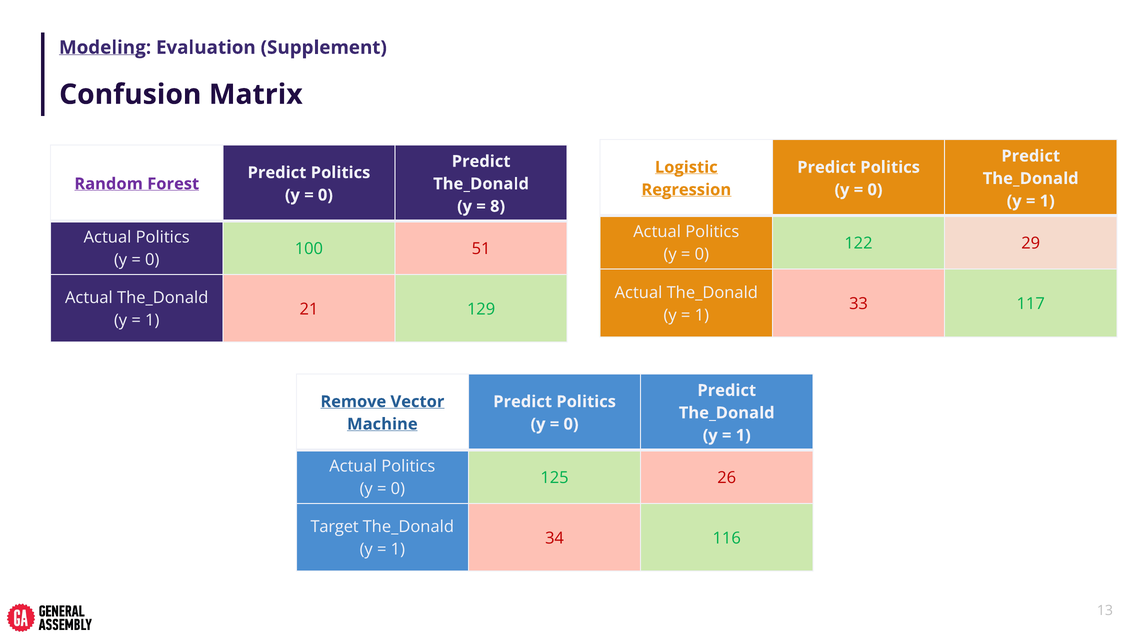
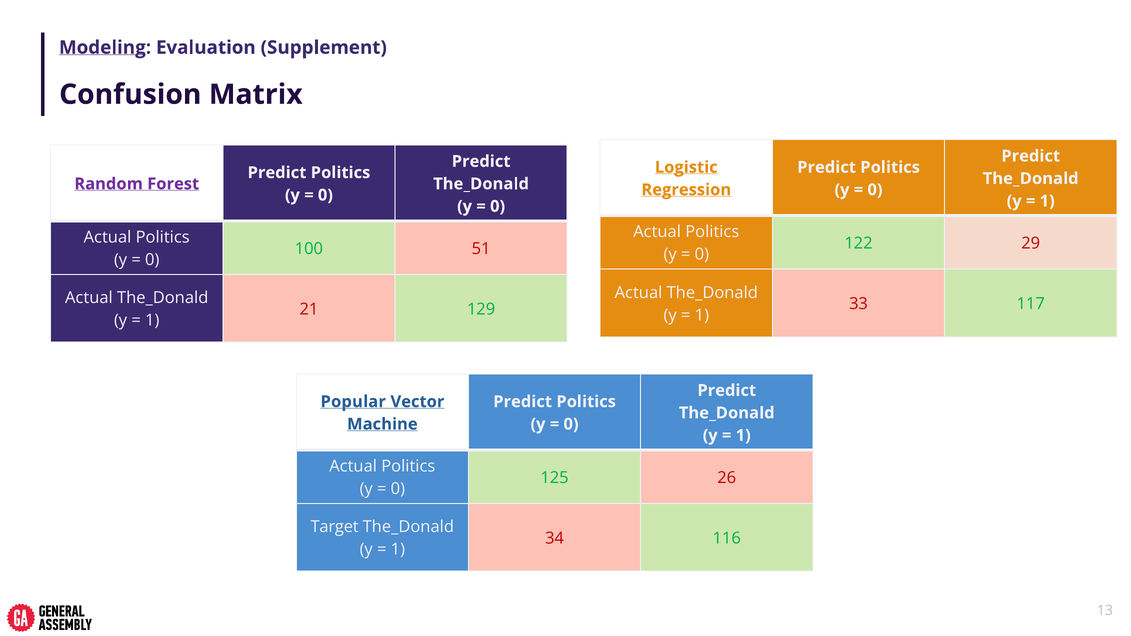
8 at (498, 206): 8 -> 0
Remove: Remove -> Popular
